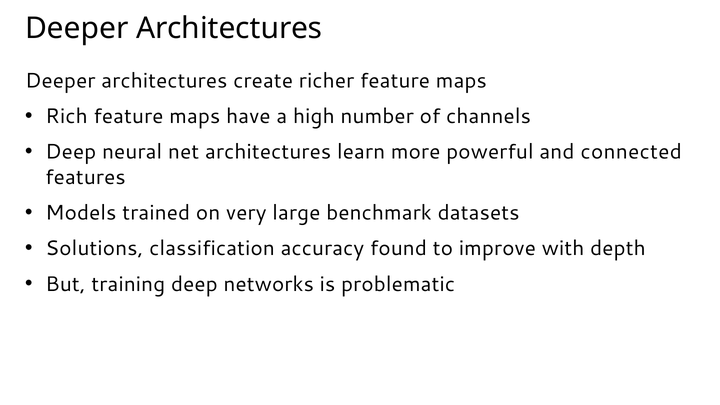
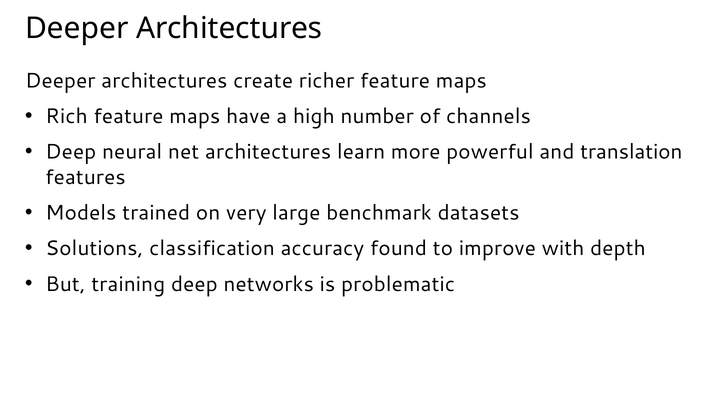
connected: connected -> translation
